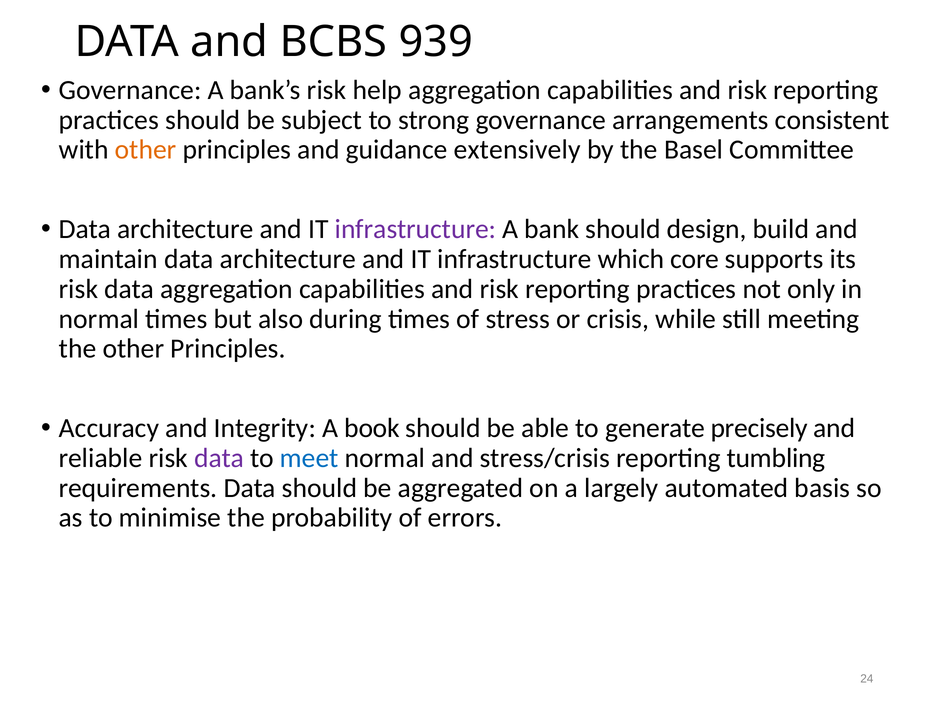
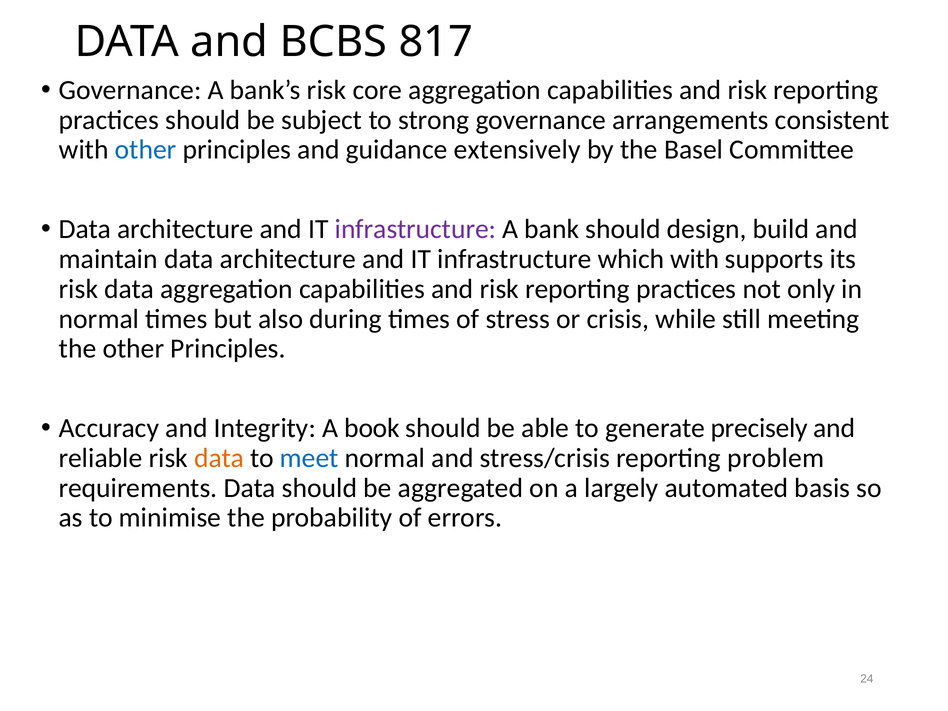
939: 939 -> 817
help: help -> core
other at (146, 150) colour: orange -> blue
which core: core -> with
data at (219, 458) colour: purple -> orange
tumbling: tumbling -> problem
